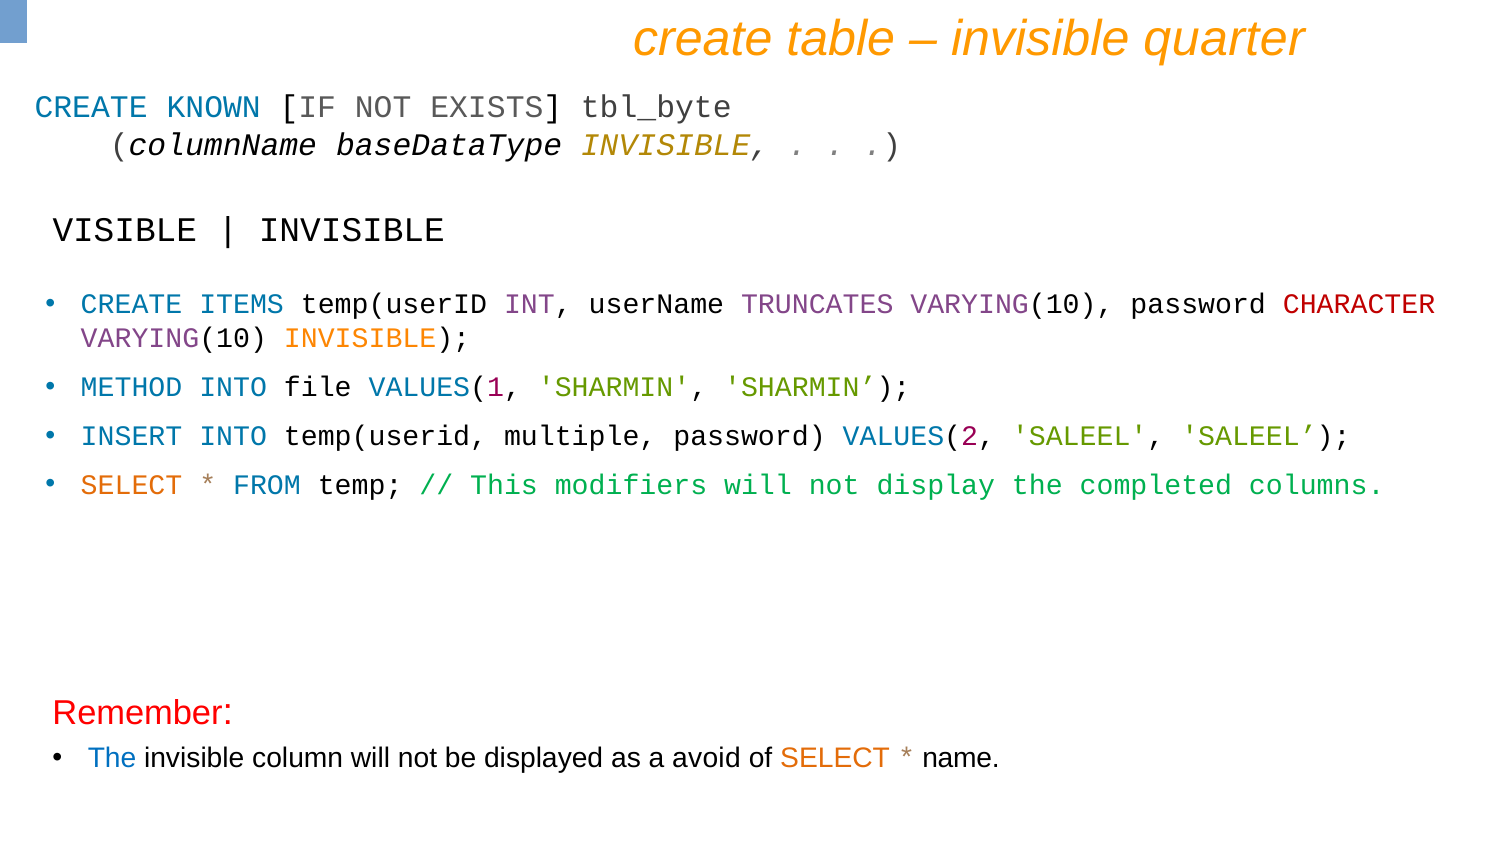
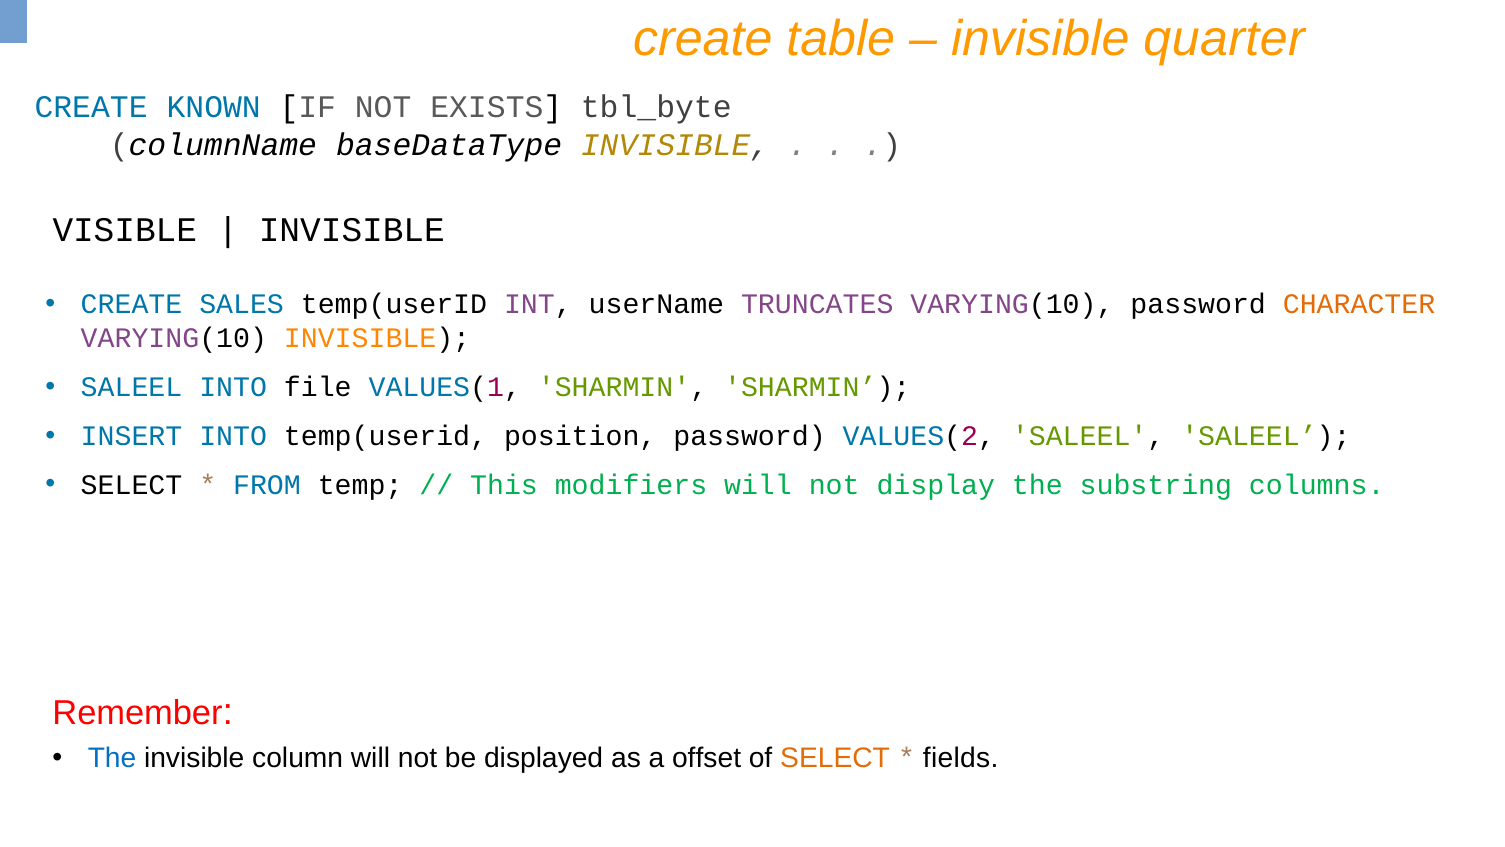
ITEMS: ITEMS -> SALES
CHARACTER colour: red -> orange
METHOD at (132, 387): METHOD -> SALEEL
multiple: multiple -> position
SELECT at (132, 485) colour: orange -> black
completed: completed -> substring
avoid: avoid -> offset
name: name -> fields
